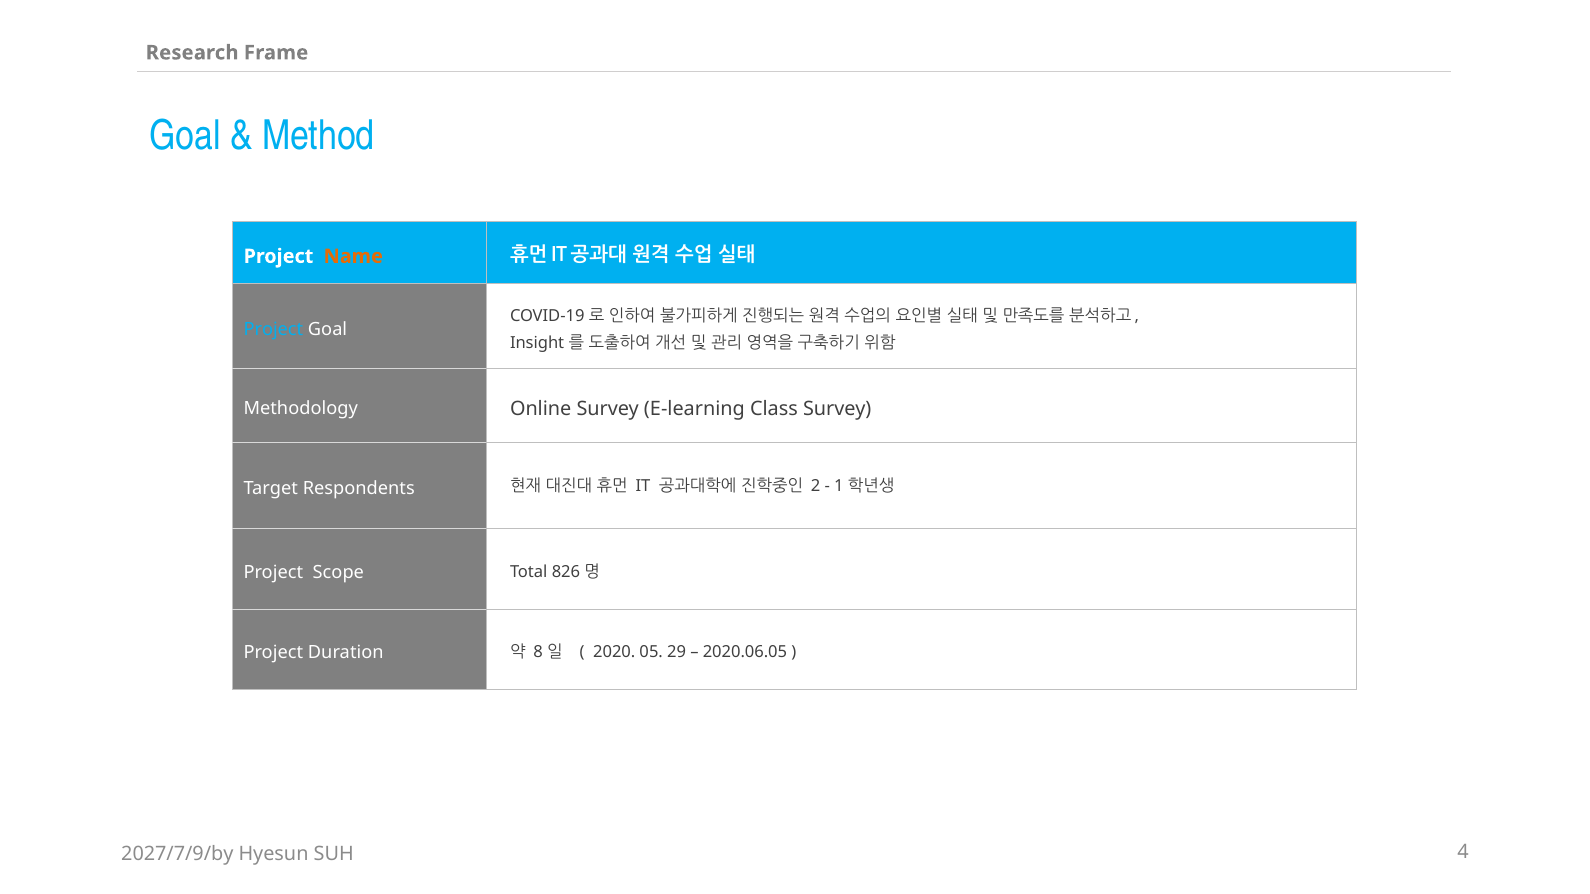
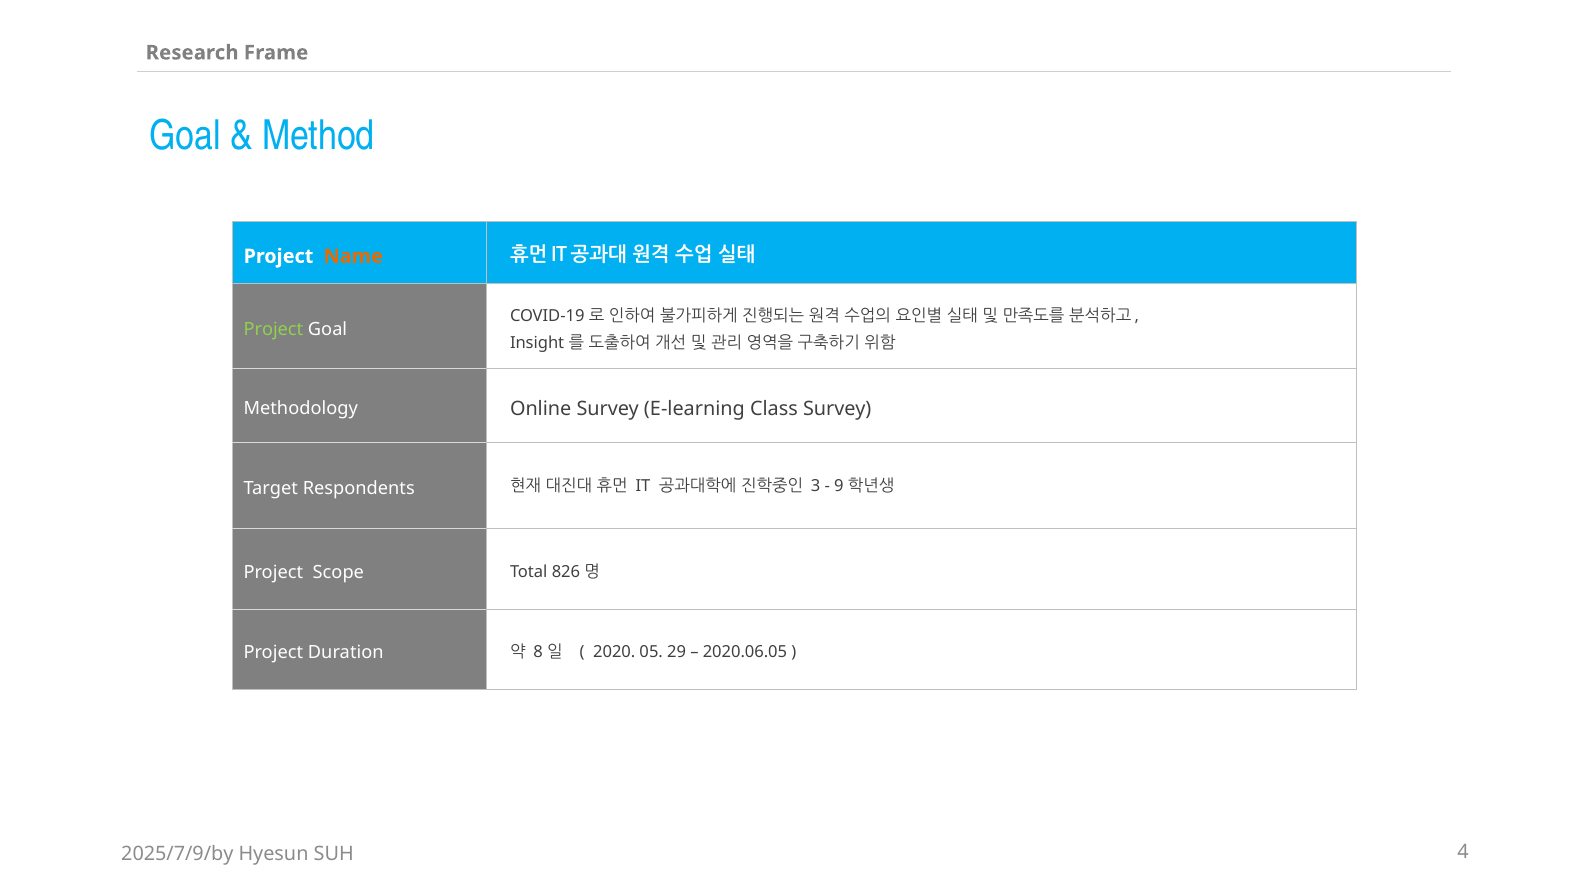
Project at (273, 330) colour: light blue -> light green
2: 2 -> 3
1: 1 -> 9
2027/7/9/by: 2027/7/9/by -> 2025/7/9/by
